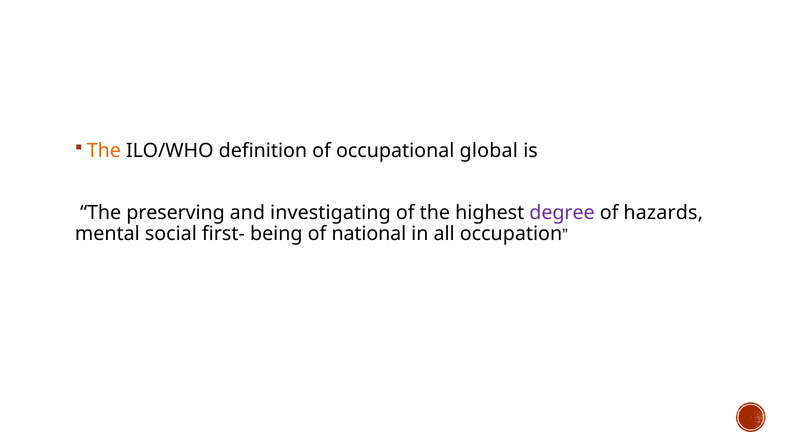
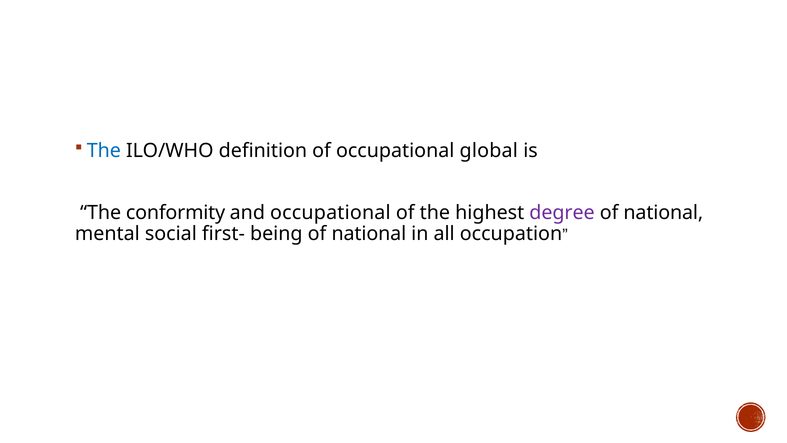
The at (104, 150) colour: orange -> blue
preserving: preserving -> conformity
and investigating: investigating -> occupational
hazards at (663, 213): hazards -> national
